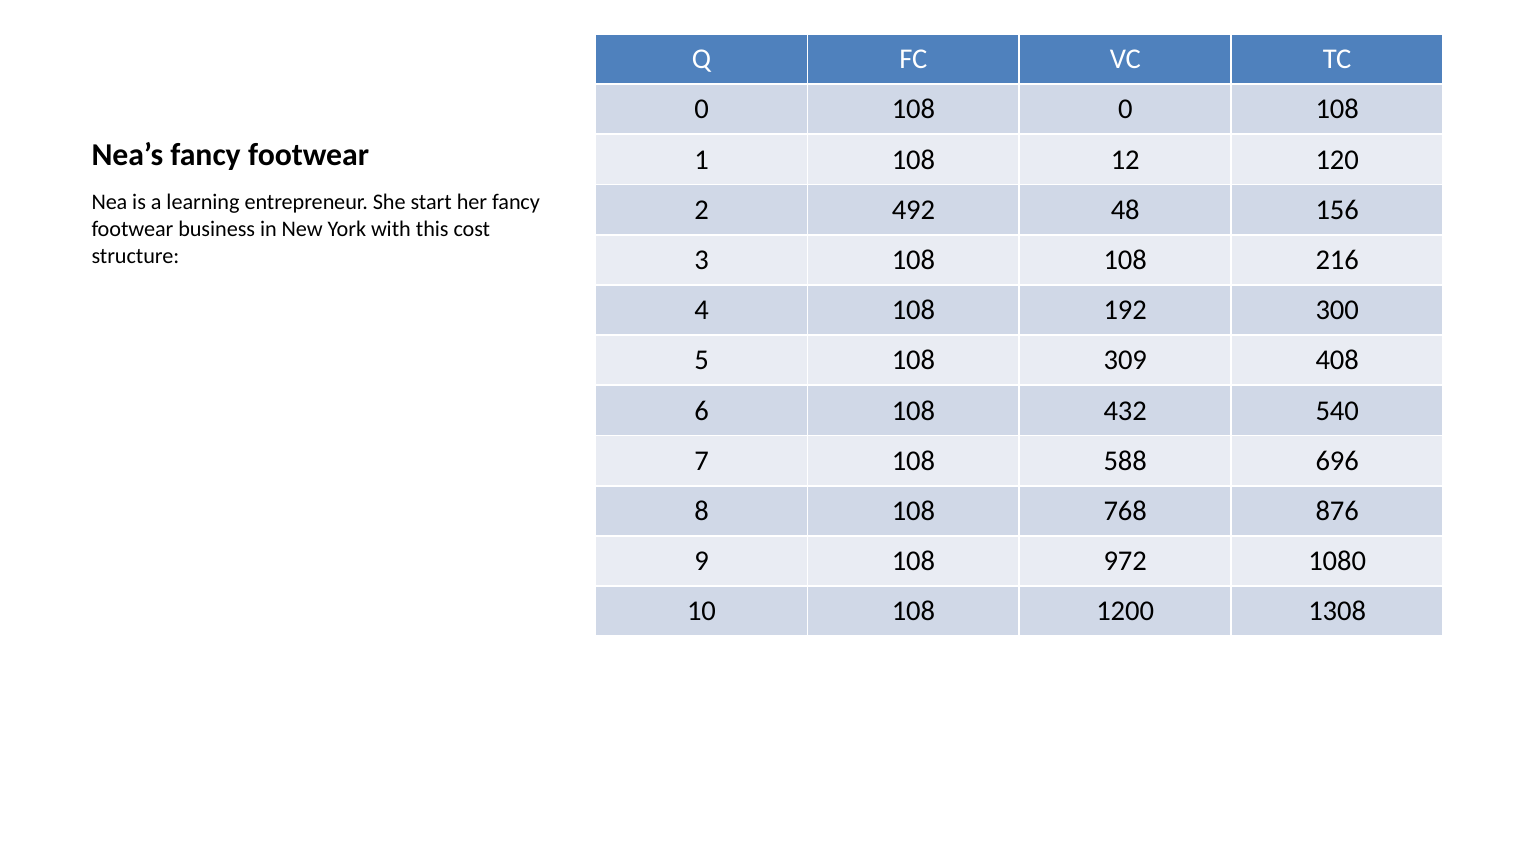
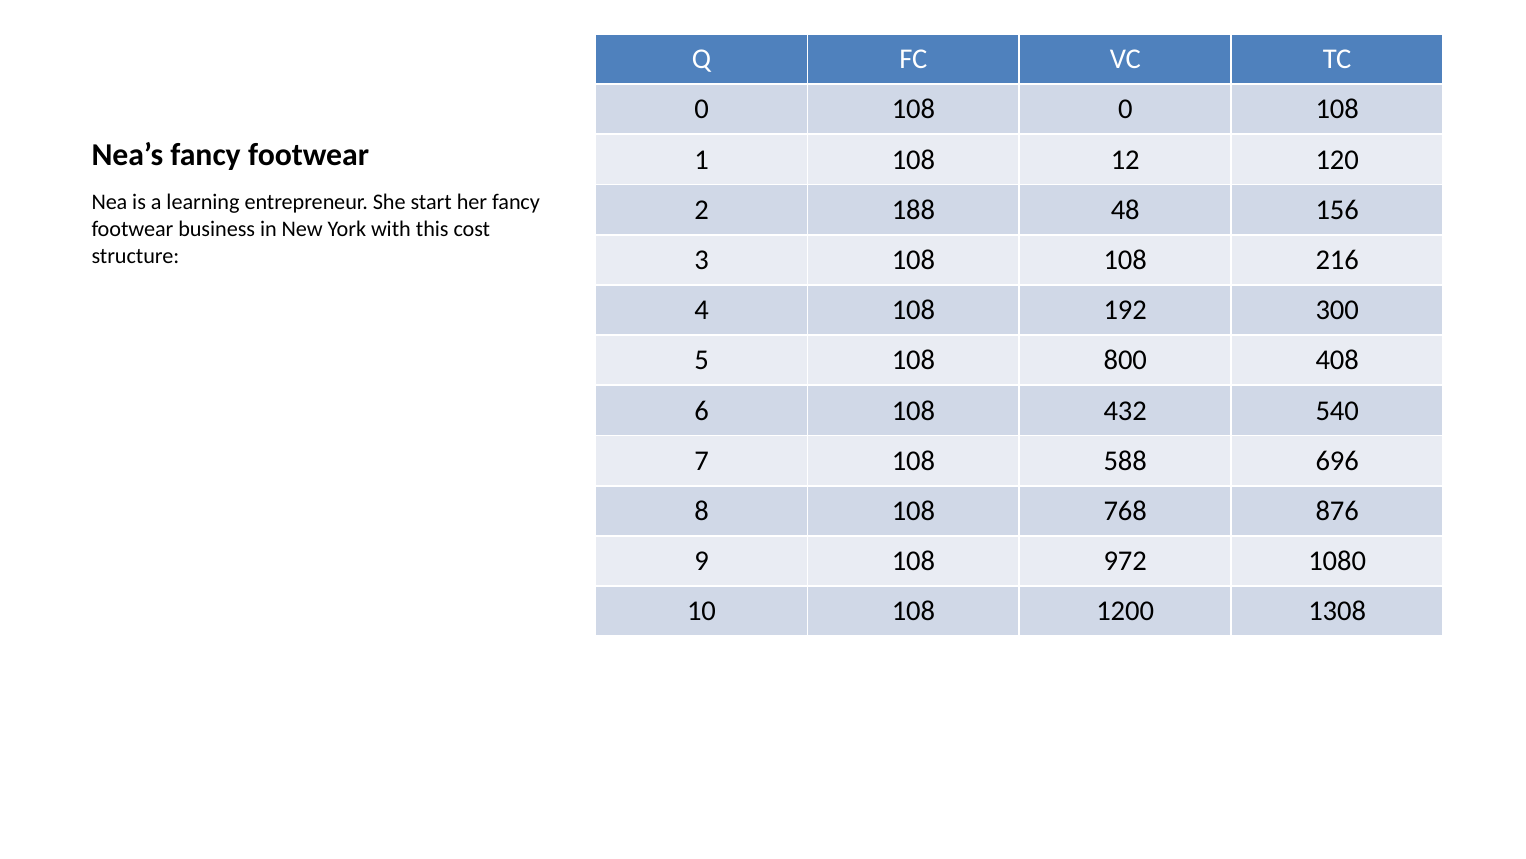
492: 492 -> 188
309: 309 -> 800
